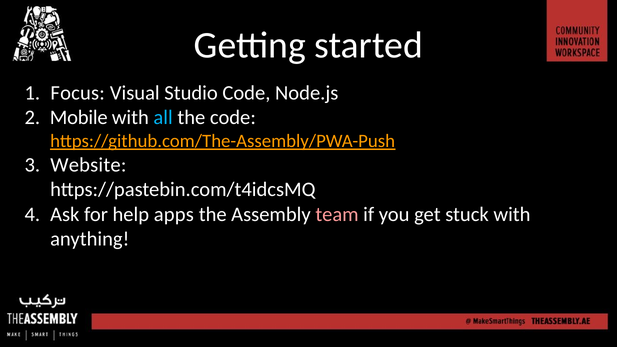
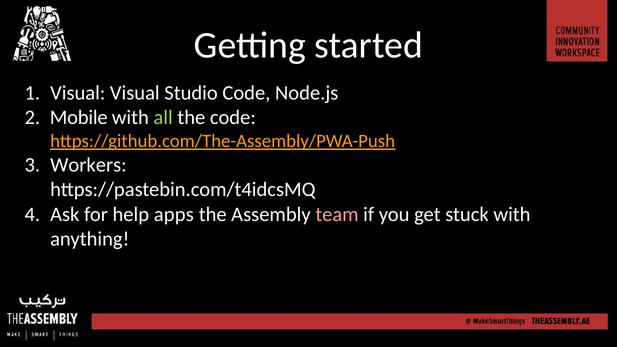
Focus at (78, 93): Focus -> Visual
all colour: light blue -> light green
Website: Website -> Workers
